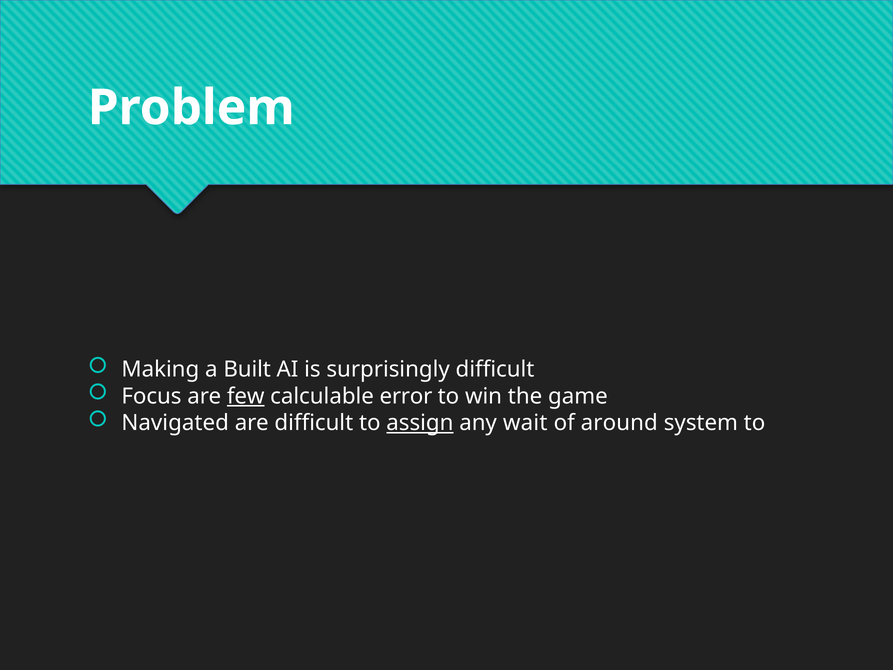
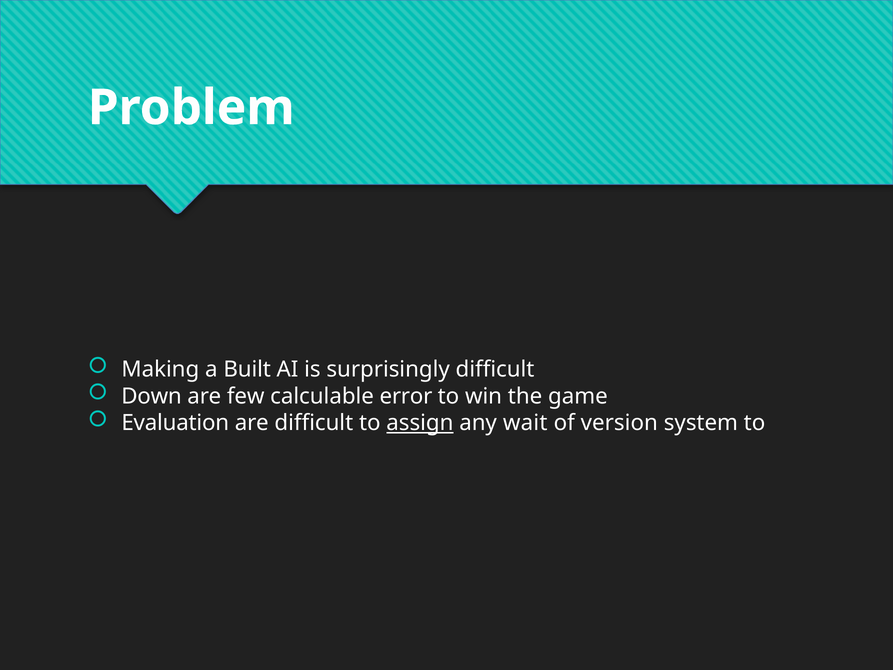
Focus: Focus -> Down
few underline: present -> none
Navigated: Navigated -> Evaluation
around: around -> version
